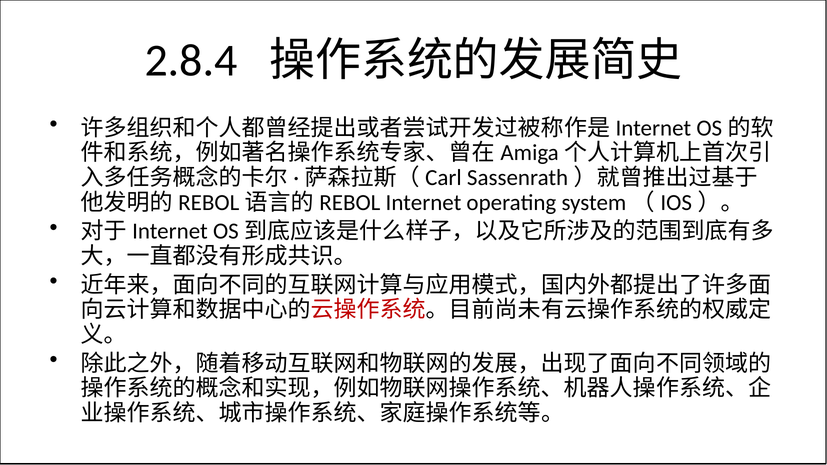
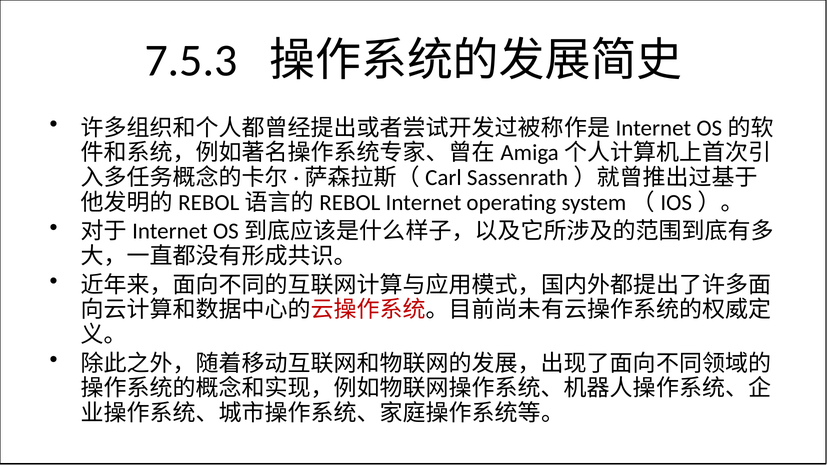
2.8.4: 2.8.4 -> 7.5.3
